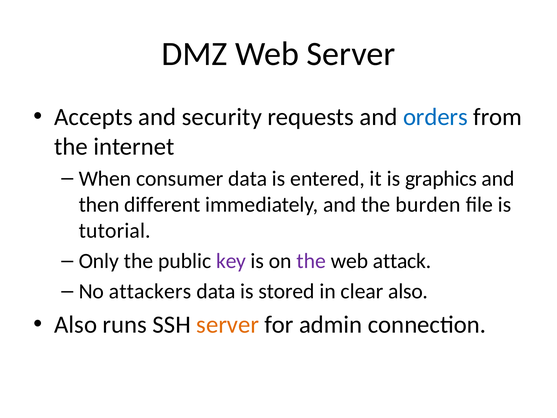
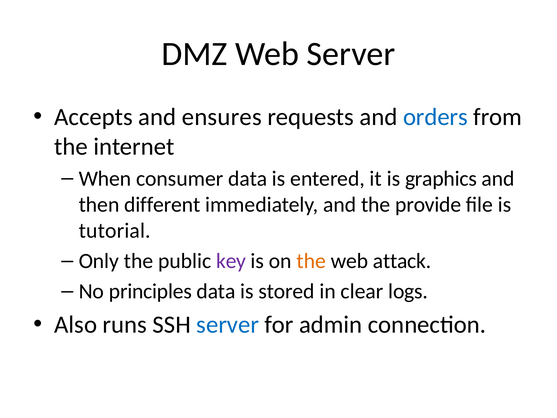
security: security -> ensures
burden: burden -> provide
the at (311, 261) colour: purple -> orange
attackers: attackers -> principles
clear also: also -> logs
server at (228, 324) colour: orange -> blue
